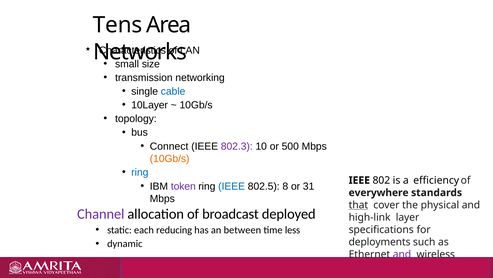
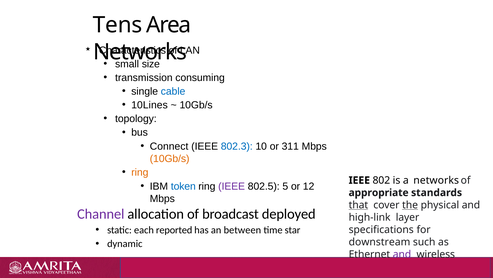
networking: networking -> consuming
10Layer: 10Layer -> 10Lines
802.3 colour: purple -> blue
500: 500 -> 311
ring at (140, 172) colour: blue -> orange
a efficiency: efficiency -> networks
token colour: purple -> blue
IEEE at (232, 186) colour: blue -> purple
8: 8 -> 5
31: 31 -> 12
everywhere: everywhere -> appropriate
the underline: none -> present
reducing: reducing -> reported
less: less -> star
deployments: deployments -> downstream
